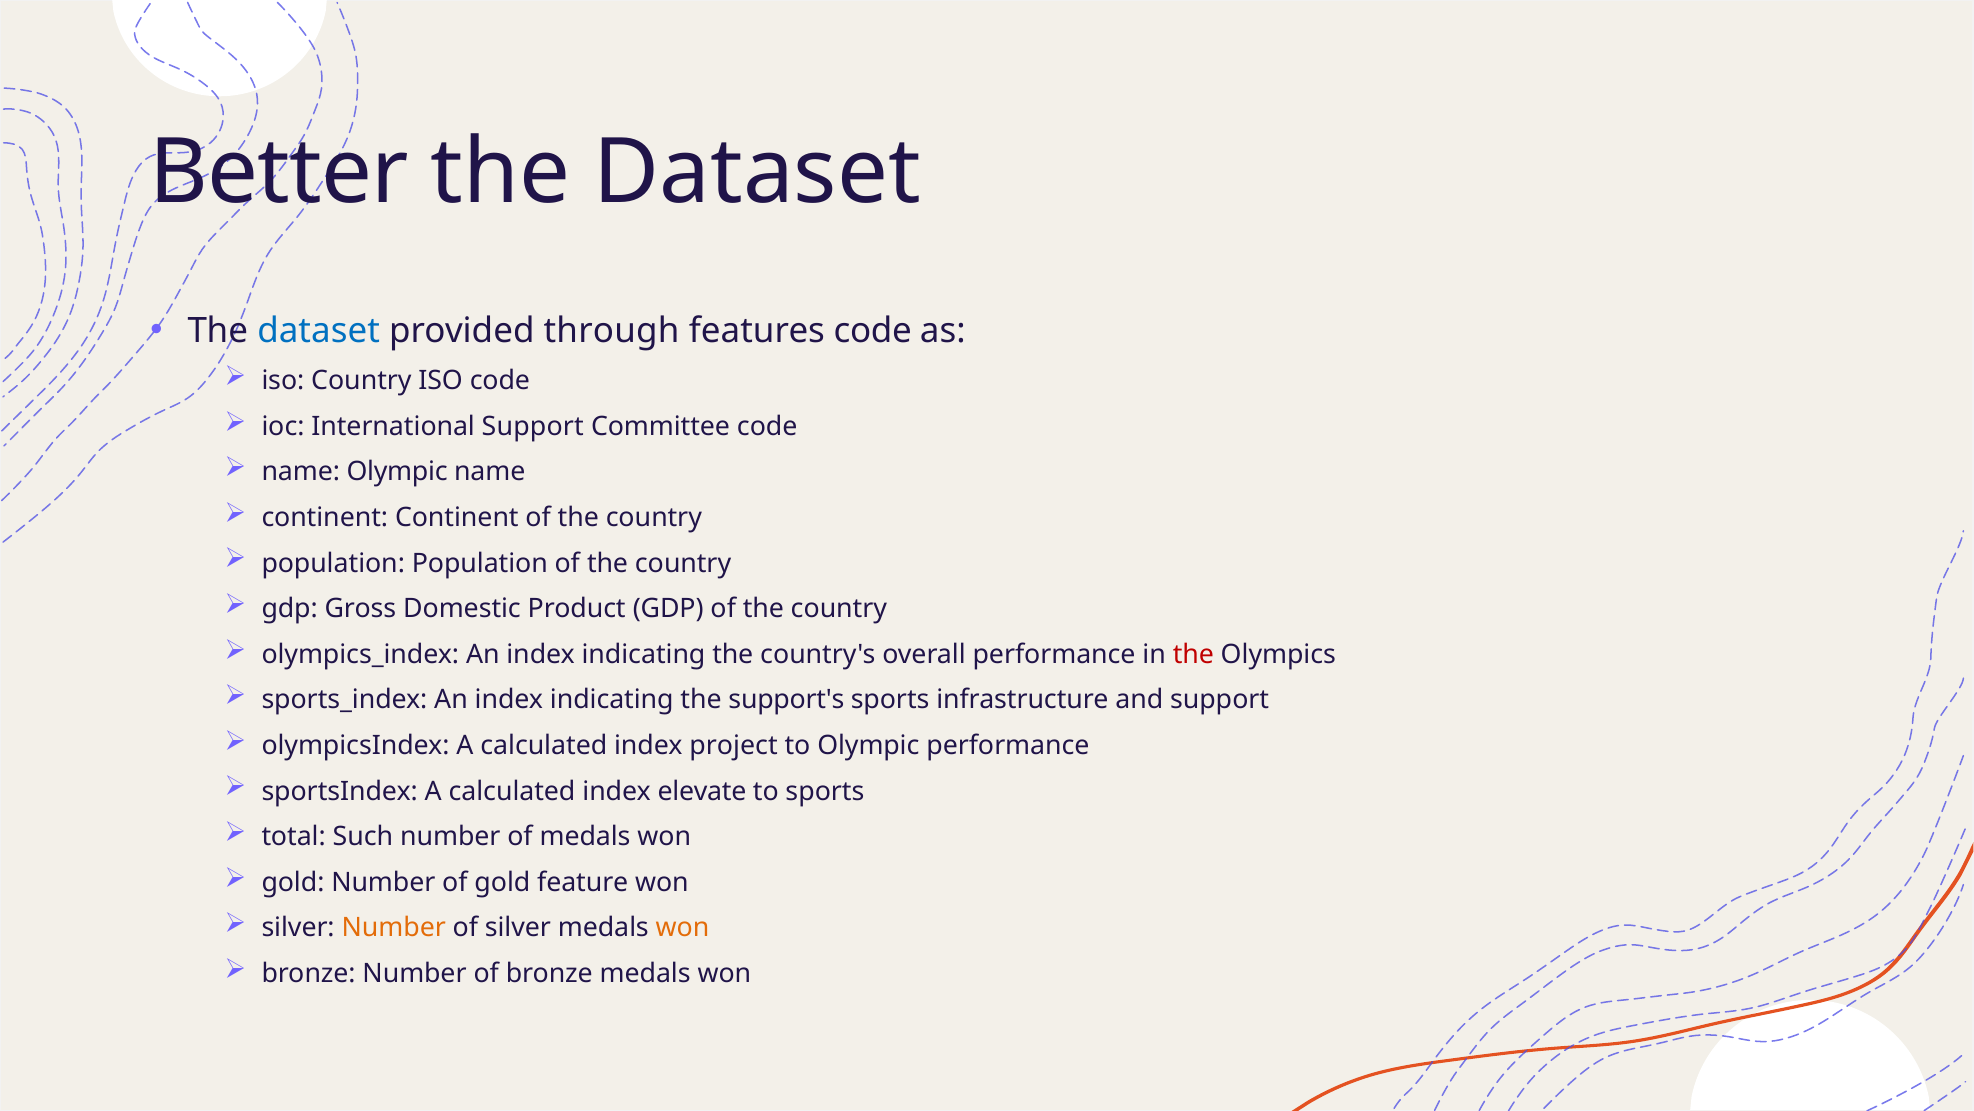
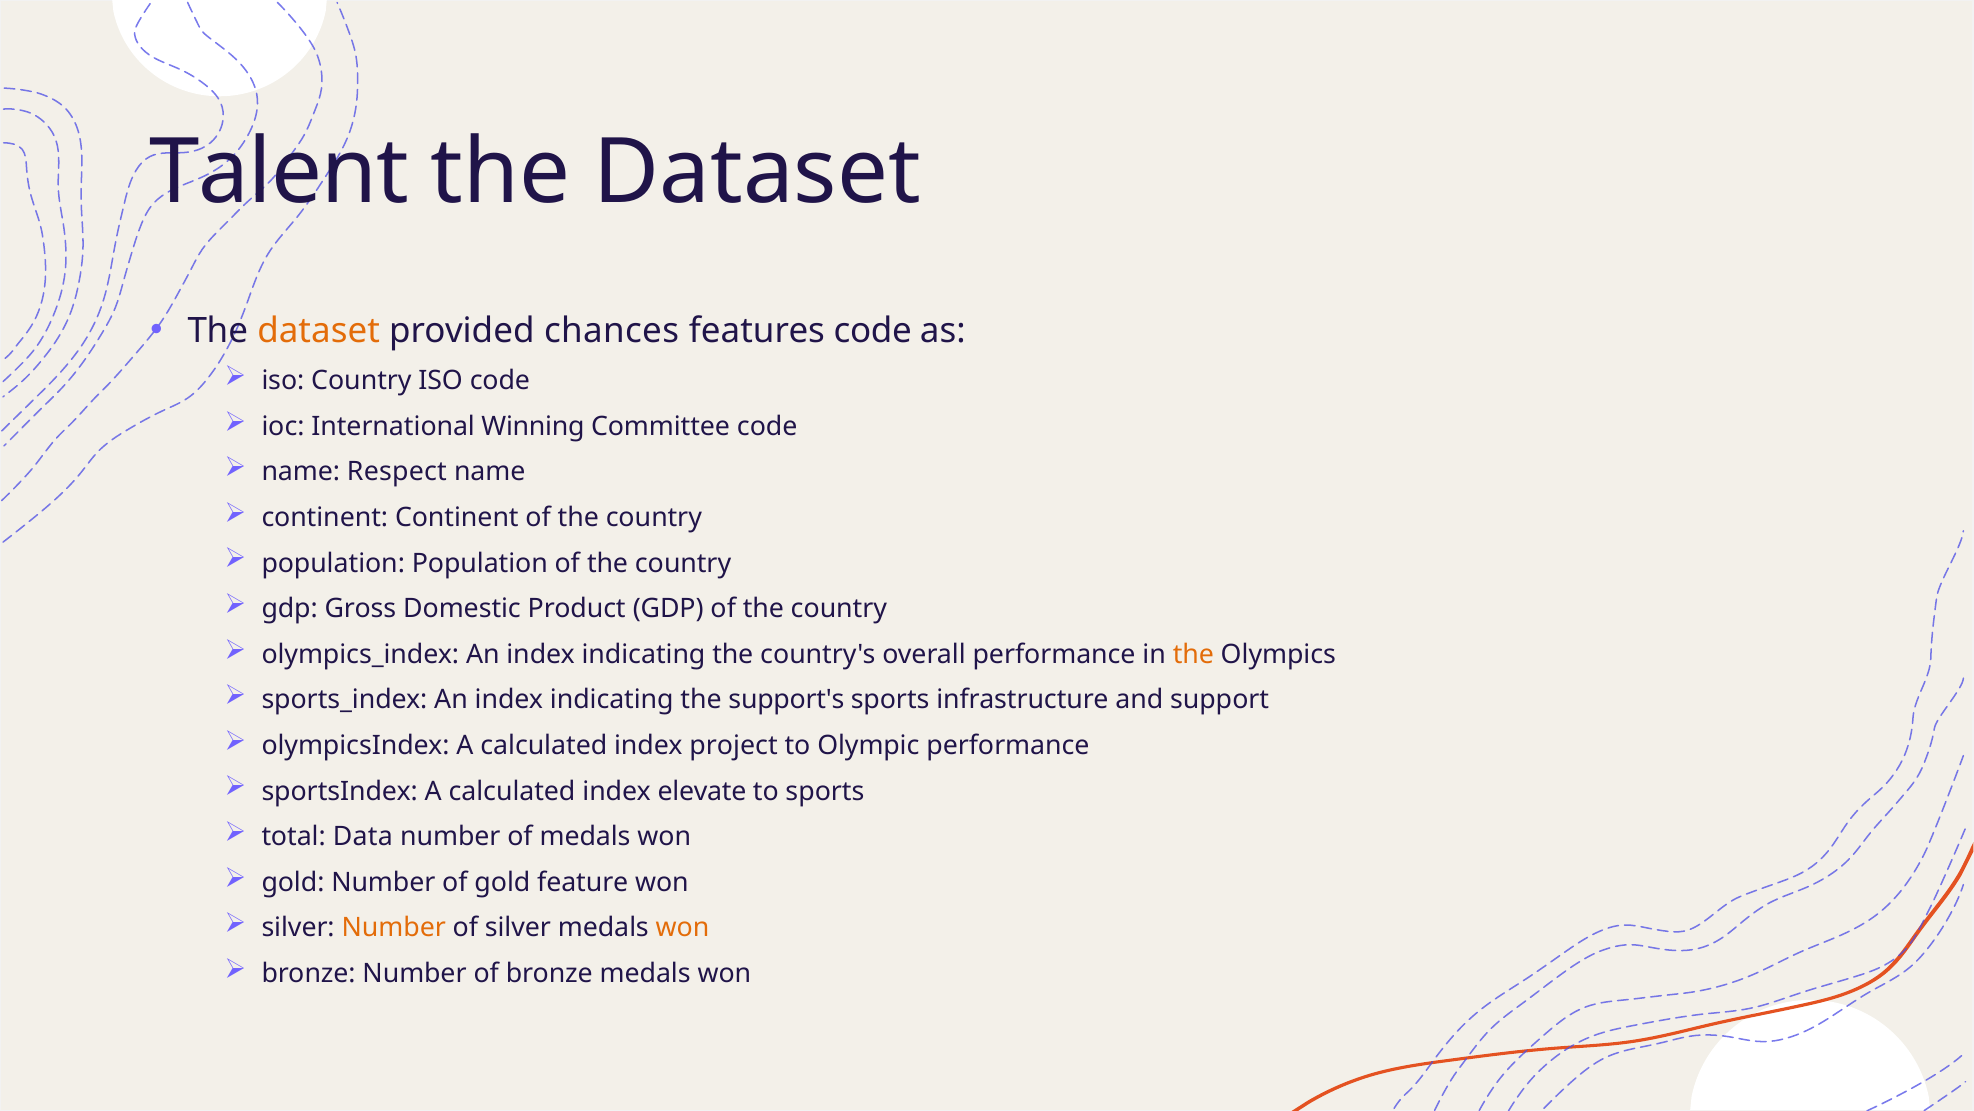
Better: Better -> Talent
dataset at (319, 331) colour: blue -> orange
through: through -> chances
International Support: Support -> Winning
name Olympic: Olympic -> Respect
the at (1193, 654) colour: red -> orange
Such: Such -> Data
